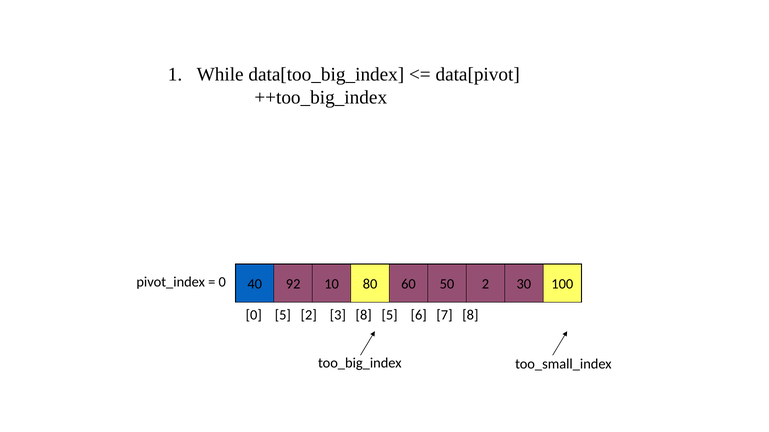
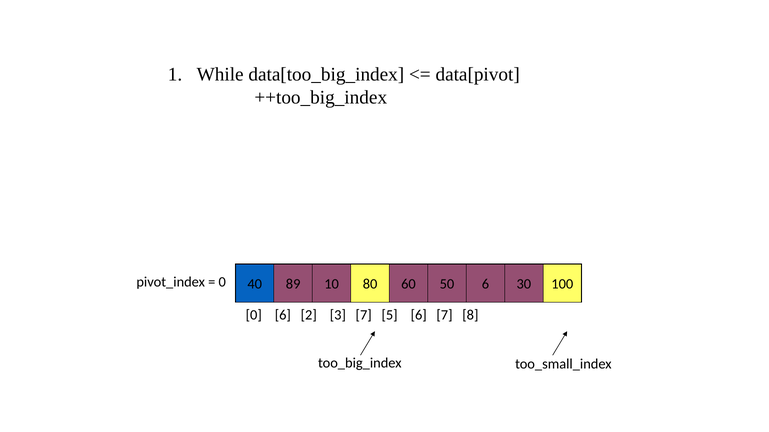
92: 92 -> 89
50 2: 2 -> 6
0 5: 5 -> 6
3 8: 8 -> 7
